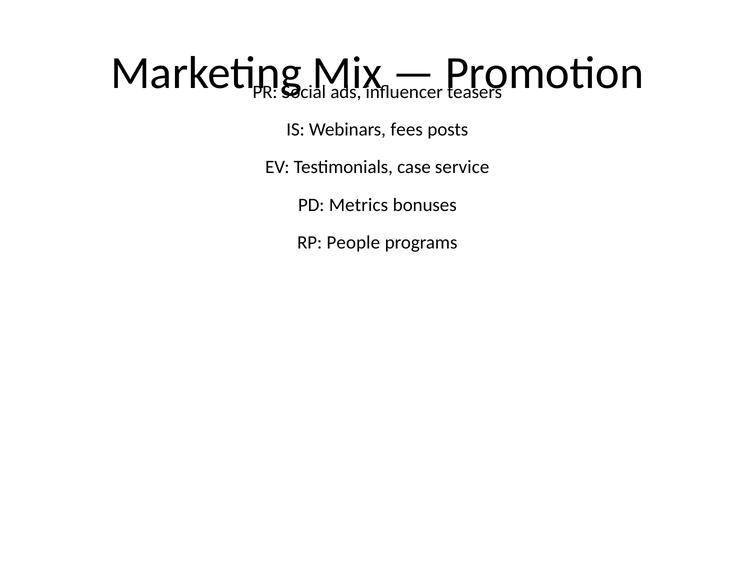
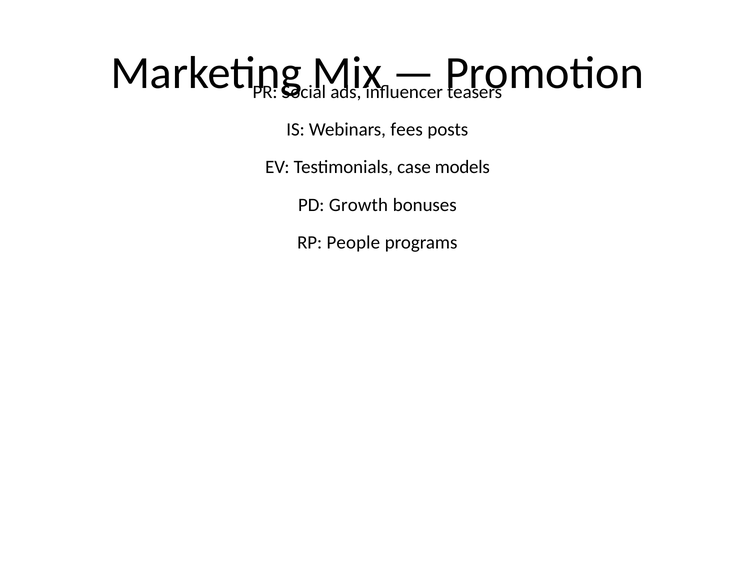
service: service -> models
Metrics: Metrics -> Growth
